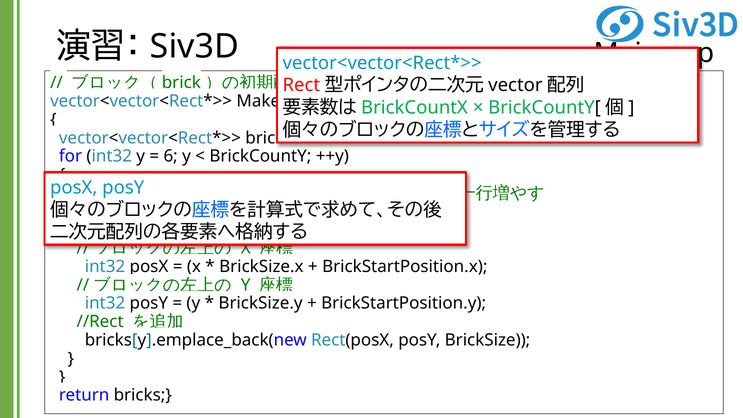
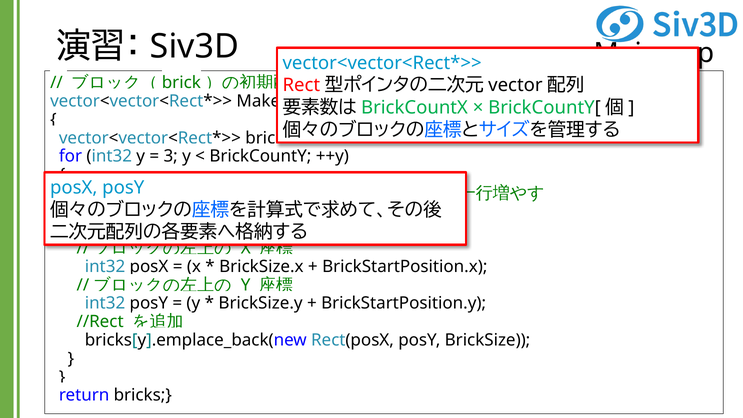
6: 6 -> 3
